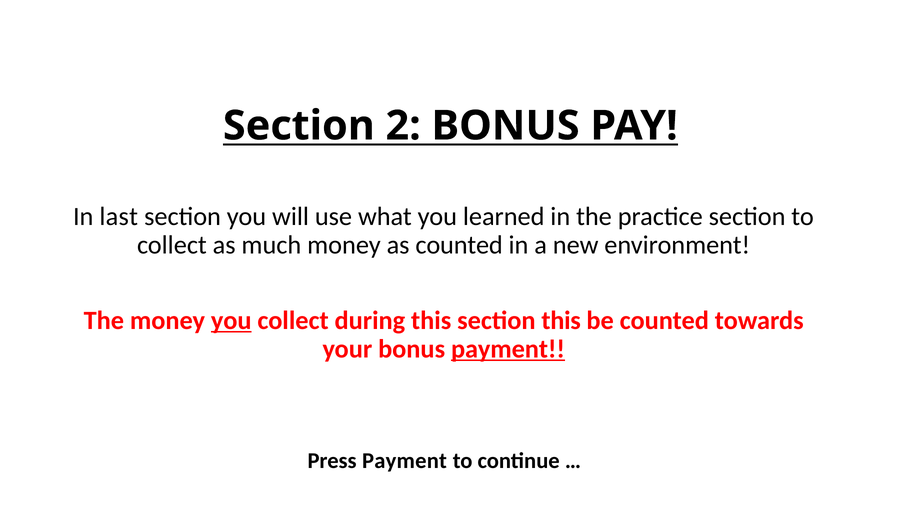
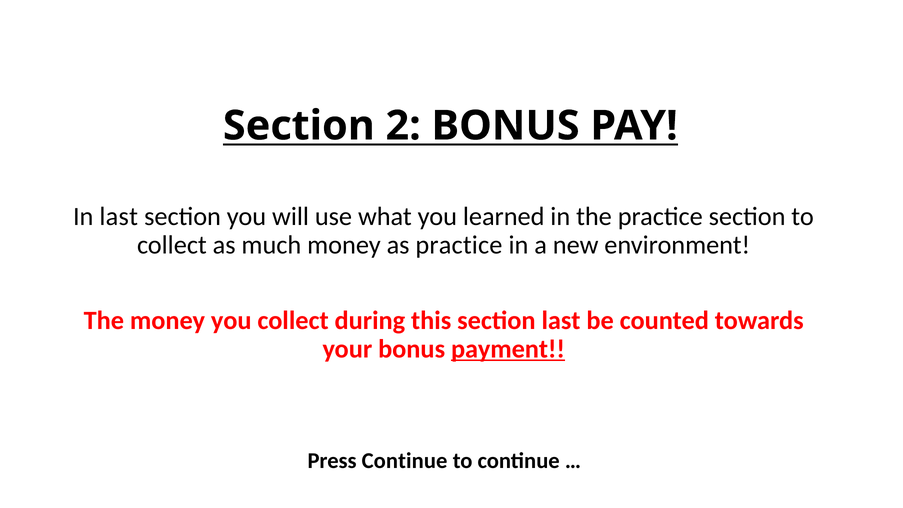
as counted: counted -> practice
you at (231, 320) underline: present -> none
section this: this -> last
Press Payment: Payment -> Continue
